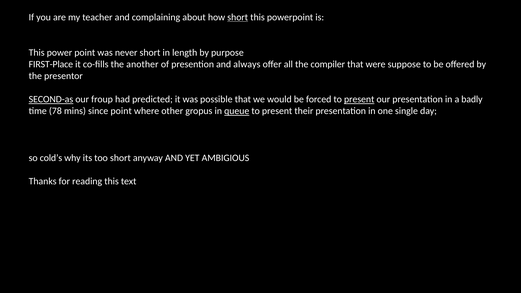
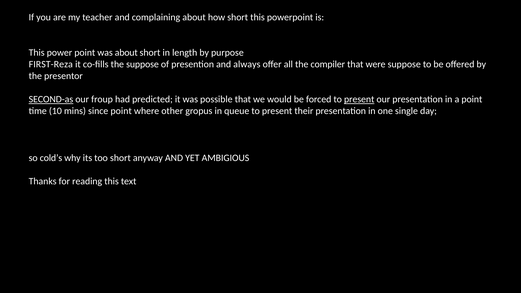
short at (238, 17) underline: present -> none
was never: never -> about
FIRST-Place: FIRST-Place -> FIRST-Reza
the another: another -> suppose
a badly: badly -> point
78: 78 -> 10
queue underline: present -> none
